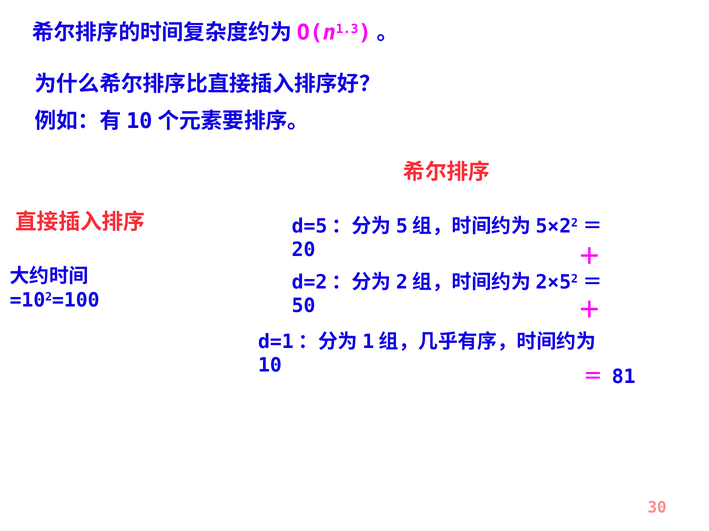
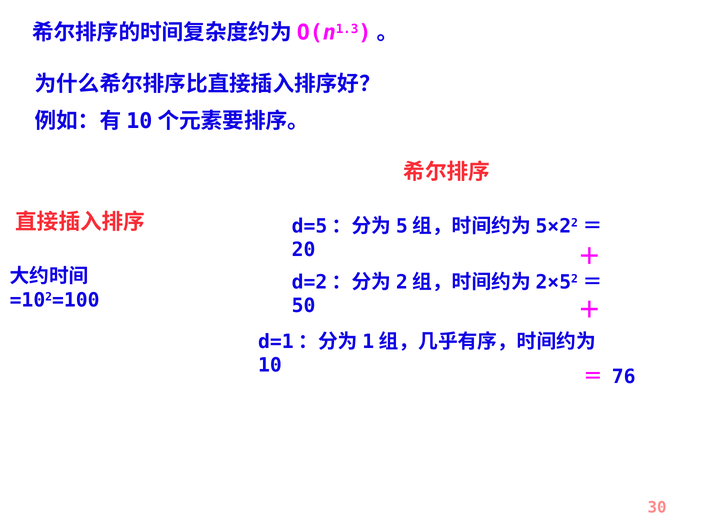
81: 81 -> 76
